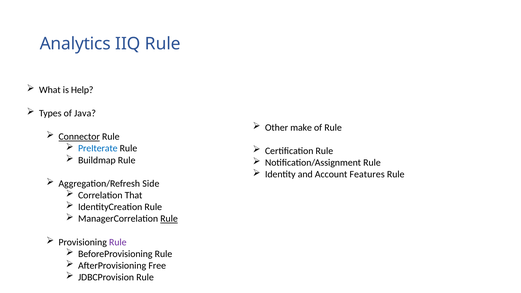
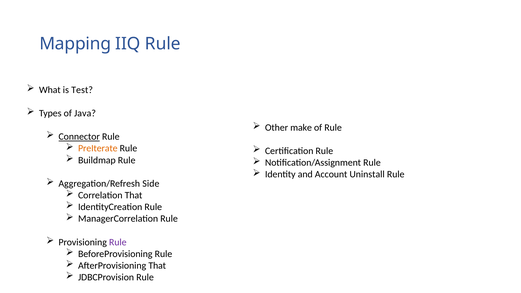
Analytics: Analytics -> Mapping
Help: Help -> Test
PreIterate colour: blue -> orange
Features: Features -> Uninstall
Rule at (169, 219) underline: present -> none
AfterProvisioning Free: Free -> That
